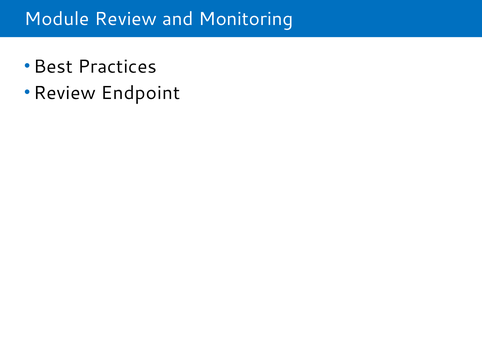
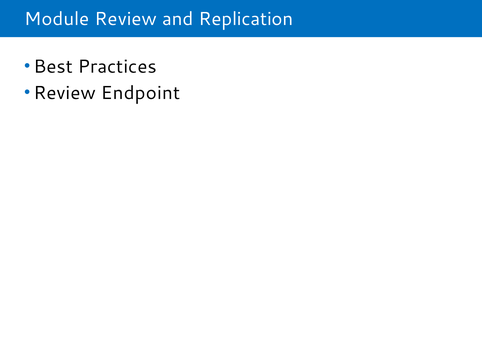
Monitoring: Monitoring -> Replication
